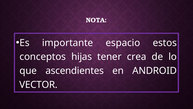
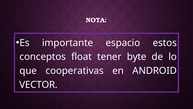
hijas: hijas -> float
crea: crea -> byte
ascendientes: ascendientes -> cooperativas
